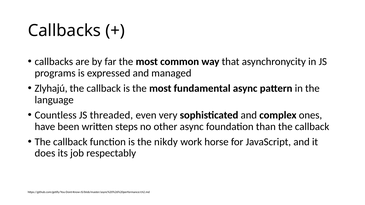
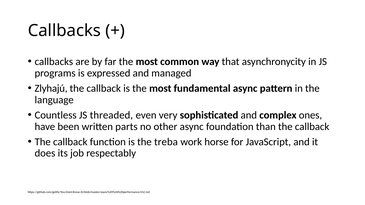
steps: steps -> parts
nikdy: nikdy -> treba
